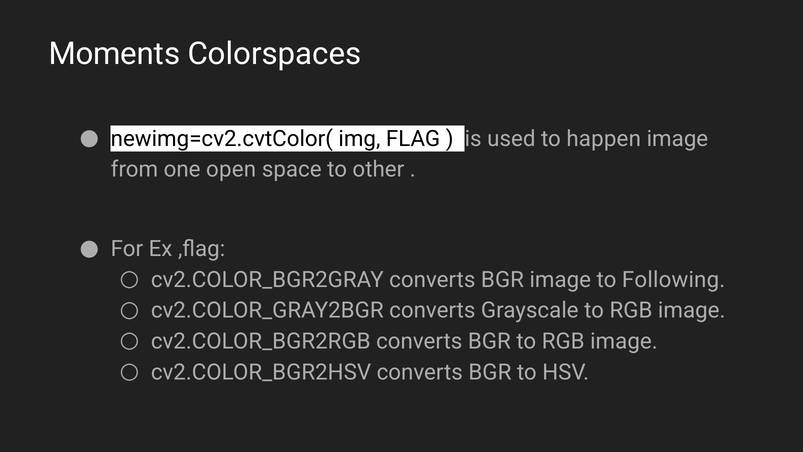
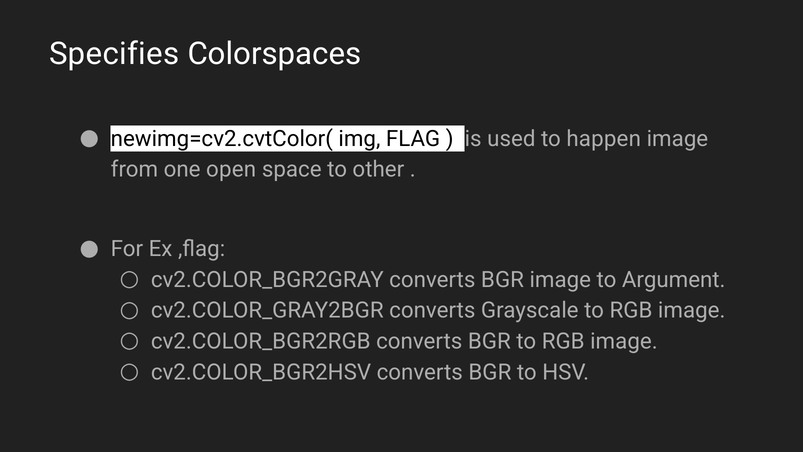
Moments: Moments -> Specifies
Following: Following -> Argument
